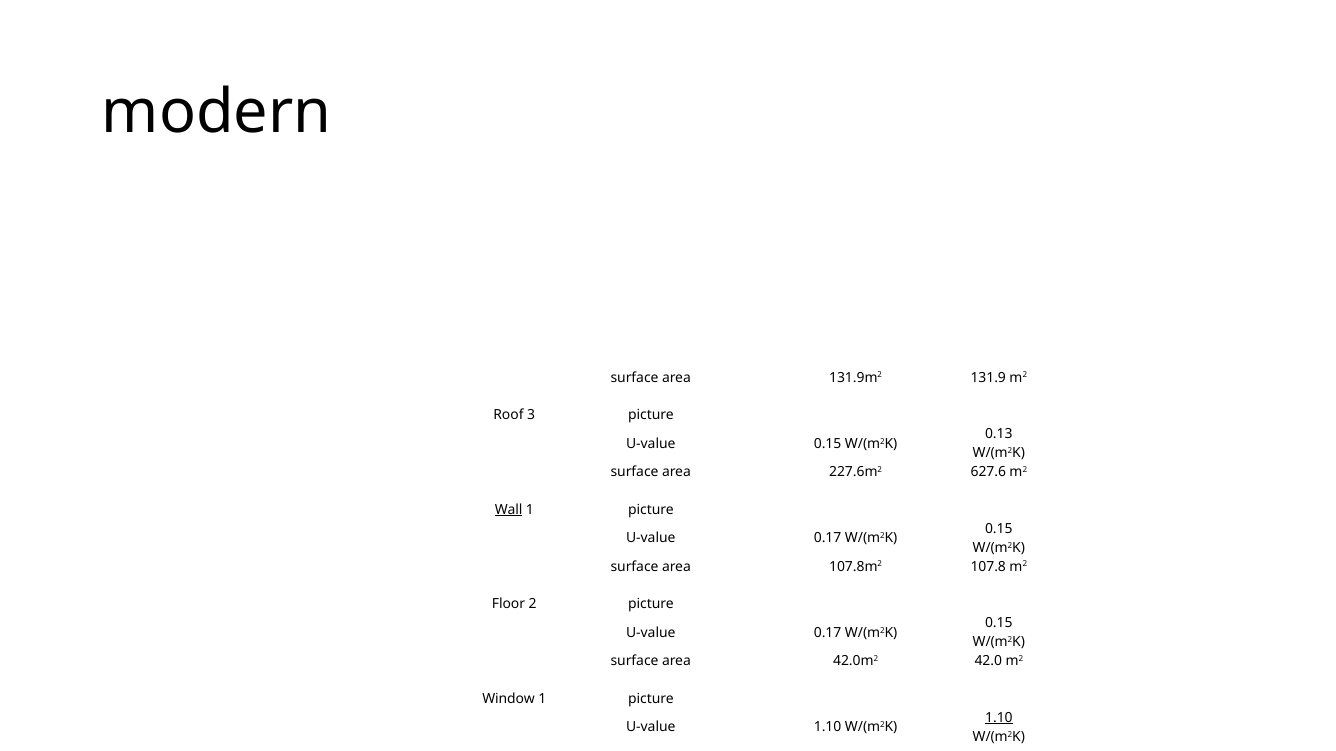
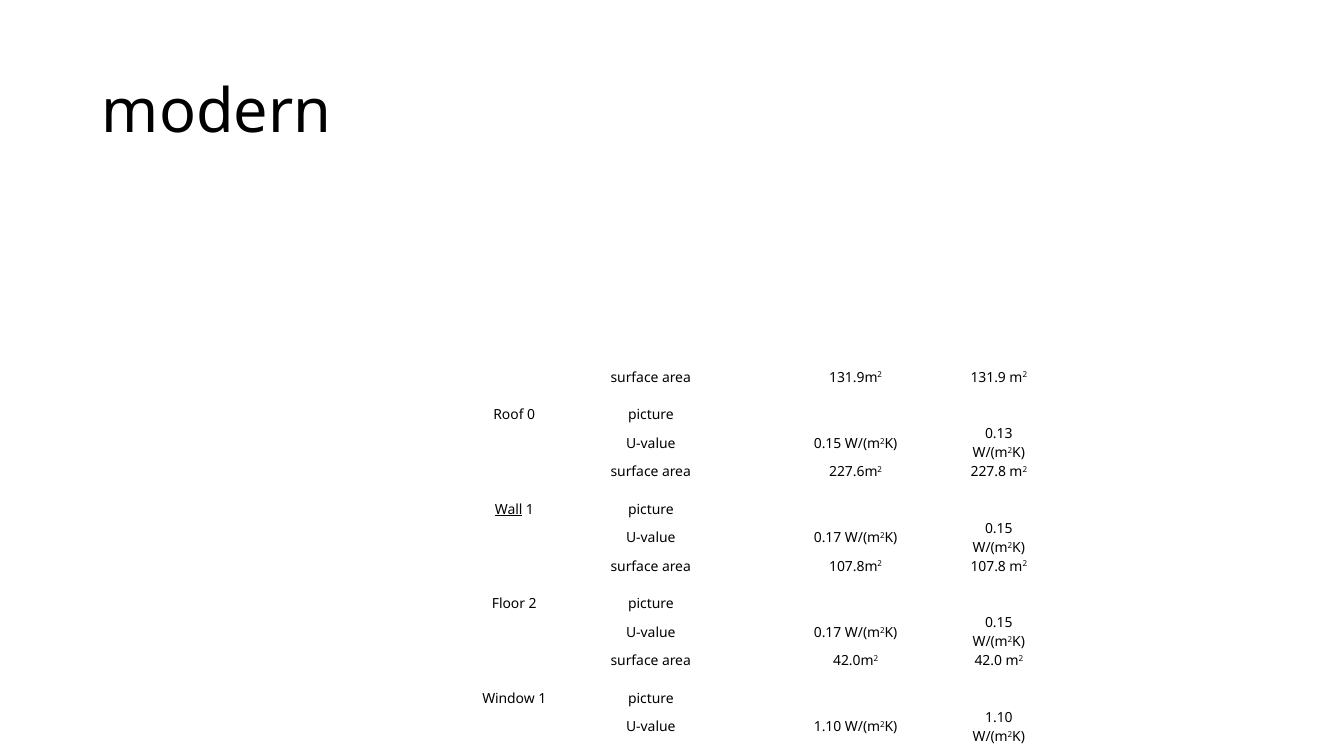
3: 3 -> 0
627.6: 627.6 -> 227.8
1.10 at (999, 718) underline: present -> none
